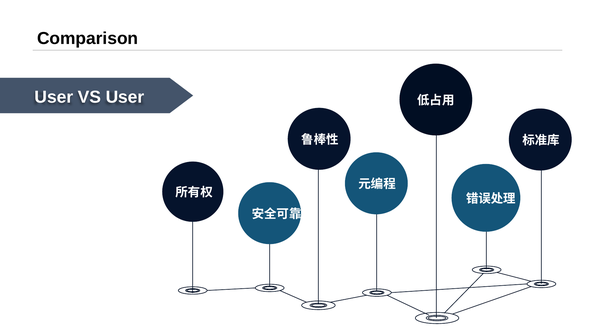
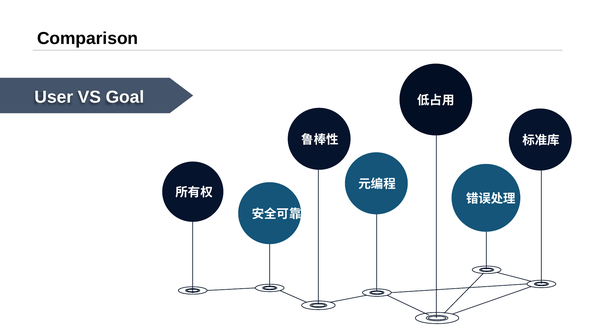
VS User: User -> Goal
